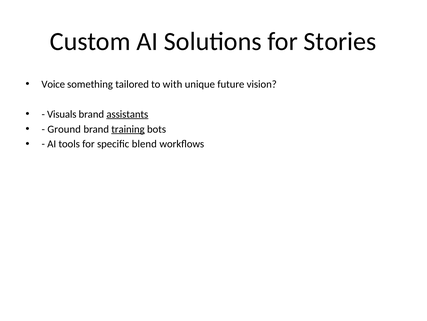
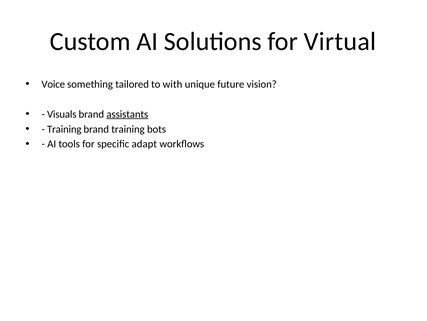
Stories: Stories -> Virtual
Ground at (64, 129): Ground -> Training
training at (128, 129) underline: present -> none
blend: blend -> adapt
